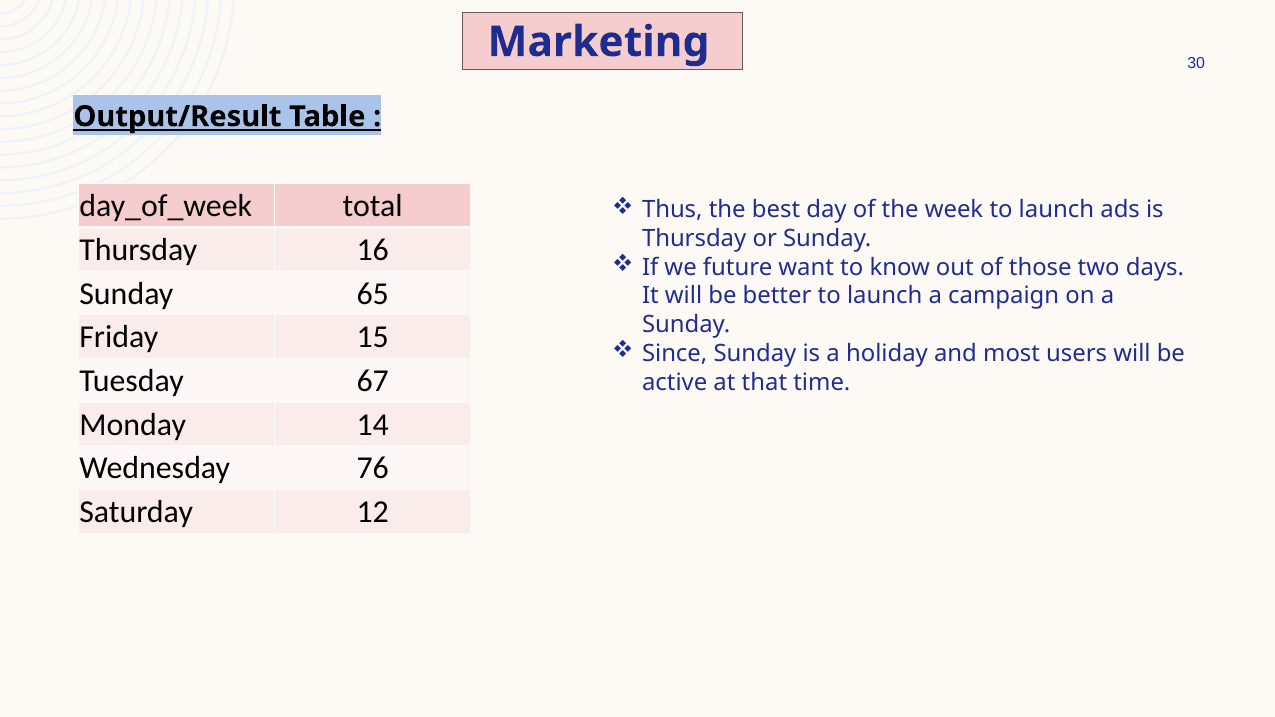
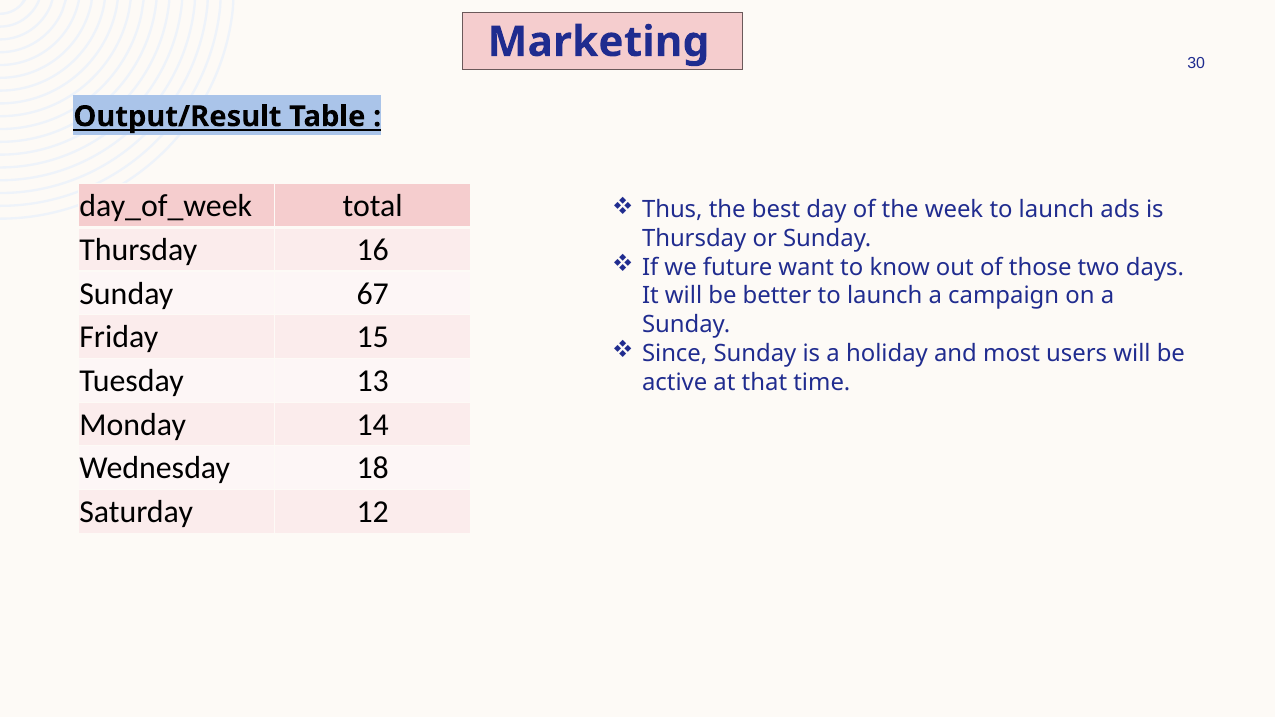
65: 65 -> 67
67: 67 -> 13
76: 76 -> 18
